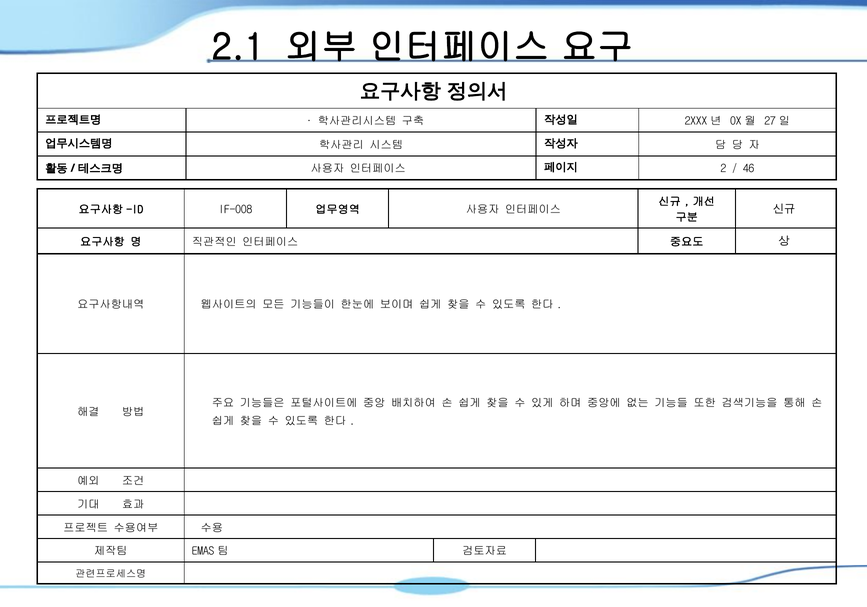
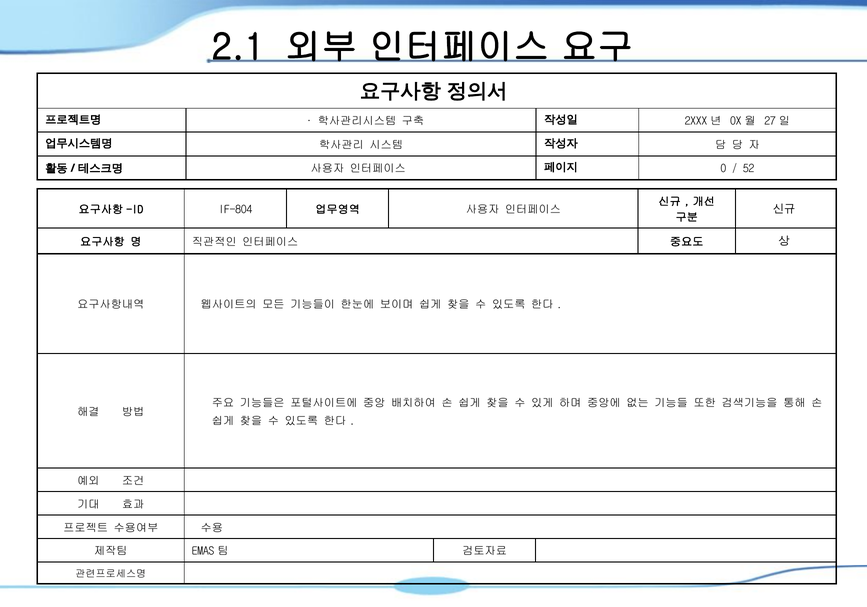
2: 2 -> 0
46: 46 -> 52
IF-008: IF-008 -> IF-804
